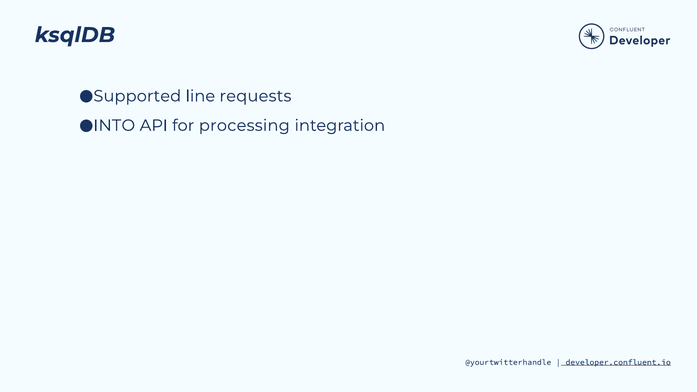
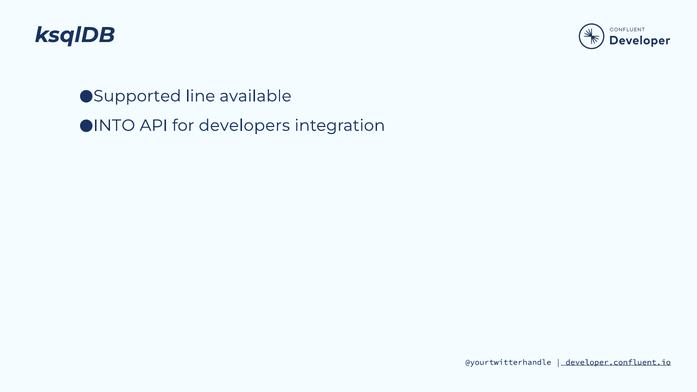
requests: requests -> available
processing: processing -> developers
